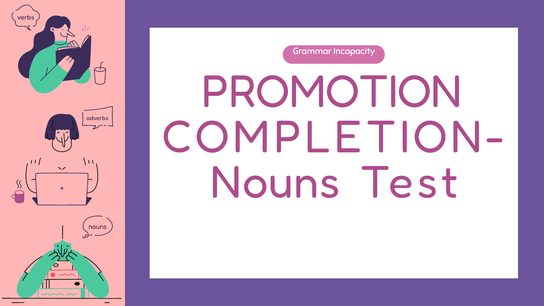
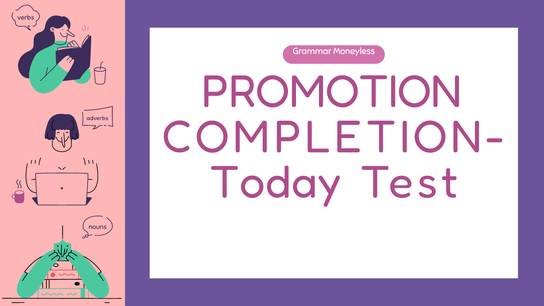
Incapacity: Incapacity -> Moneyless
Nouns at (275, 182): Nouns -> Today
